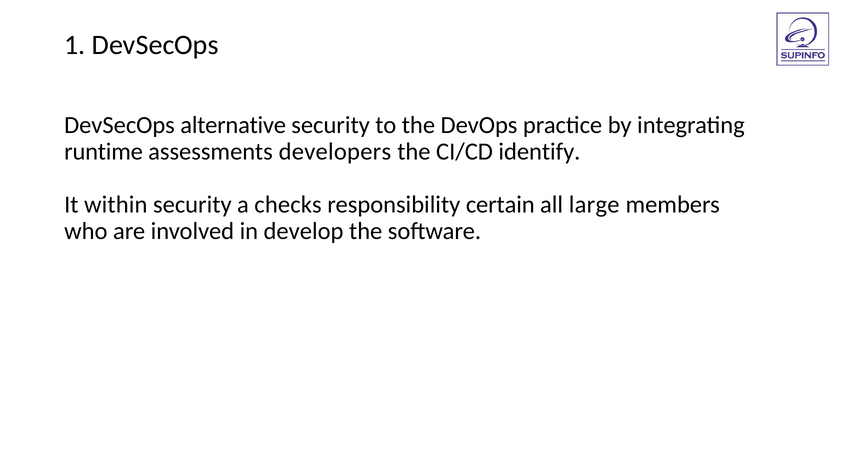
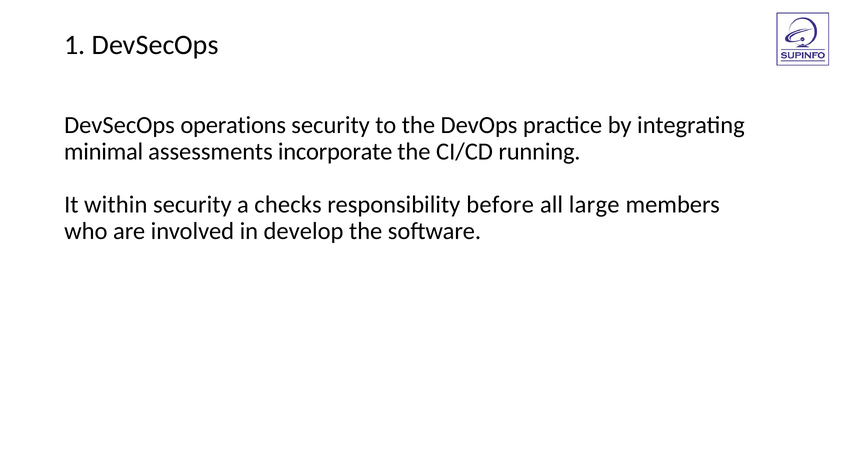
alternative: alternative -> operations
runtime: runtime -> minimal
developers: developers -> incorporate
identify: identify -> running
certain: certain -> before
